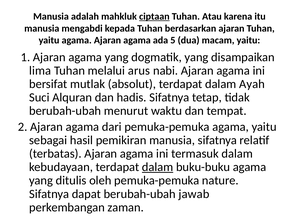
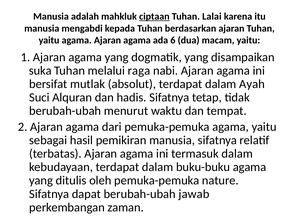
Atau: Atau -> Lalai
5: 5 -> 6
lima: lima -> suka
arus: arus -> raga
dalam at (158, 167) underline: present -> none
